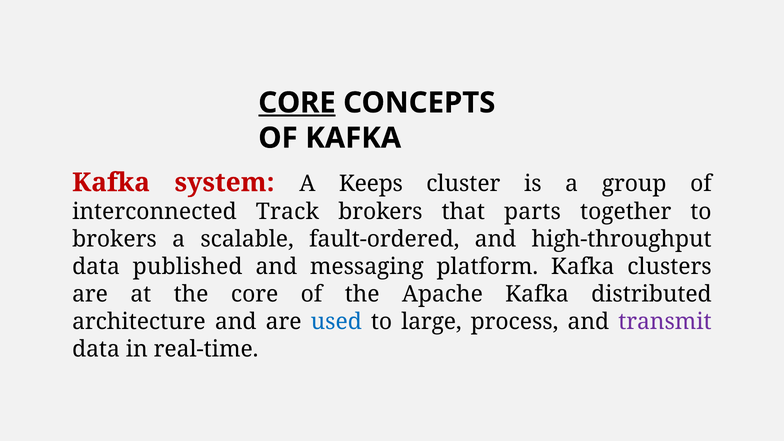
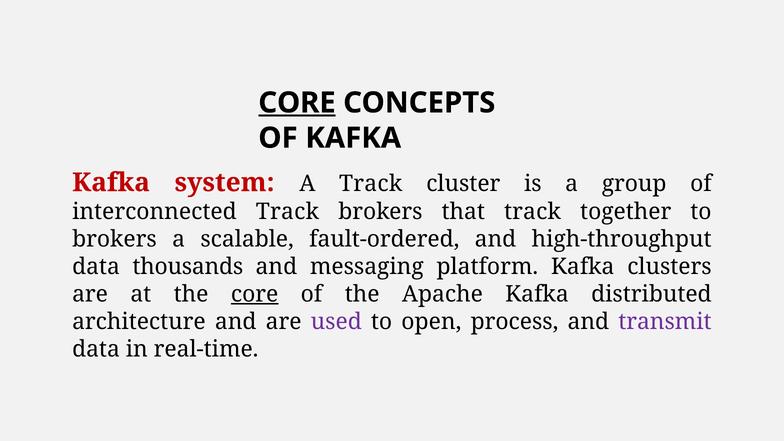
A Keeps: Keeps -> Track
that parts: parts -> track
published: published -> thousands
core at (255, 294) underline: none -> present
used colour: blue -> purple
large: large -> open
